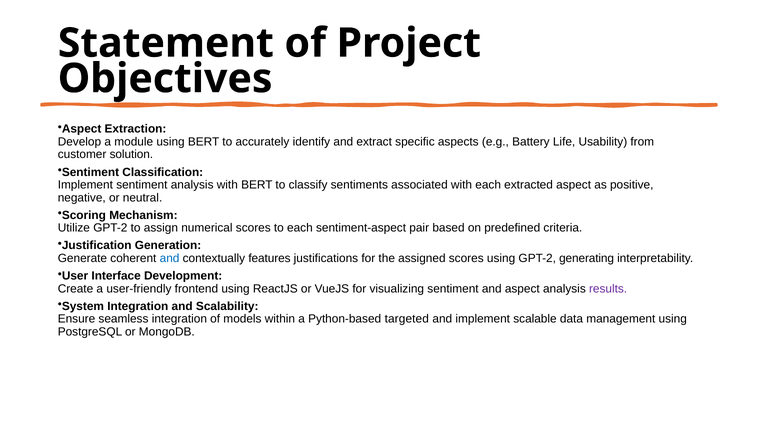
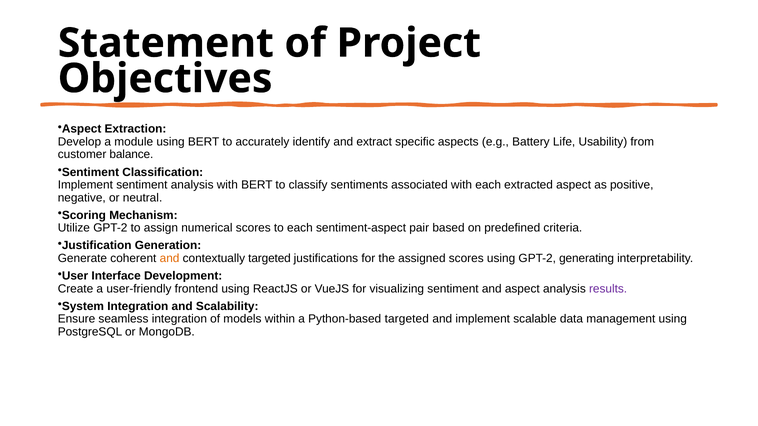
solution: solution -> balance
and at (170, 259) colour: blue -> orange
contextually features: features -> targeted
